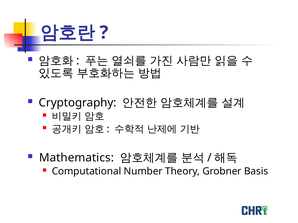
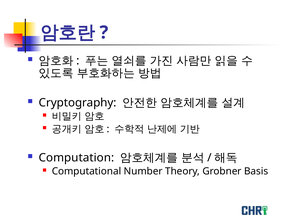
Mathematics: Mathematics -> Computation
